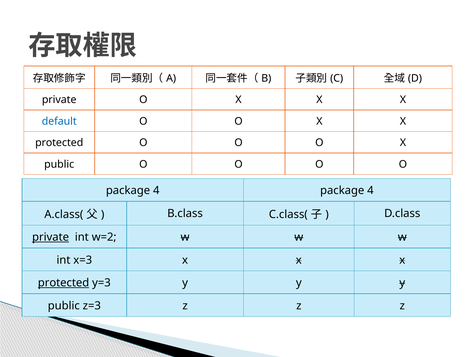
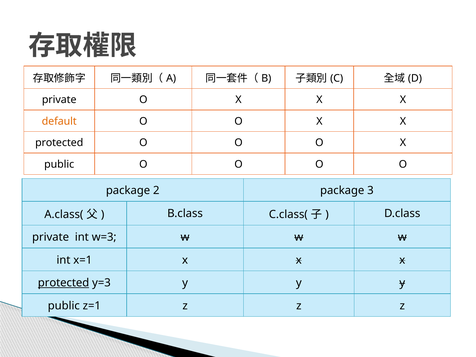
default colour: blue -> orange
4 at (156, 191): 4 -> 2
4 at (370, 191): 4 -> 3
private at (51, 237) underline: present -> none
w=2: w=2 -> w=3
x=3: x=3 -> x=1
z=3: z=3 -> z=1
